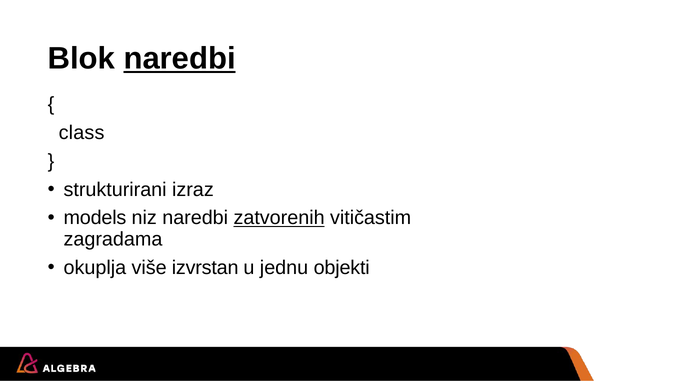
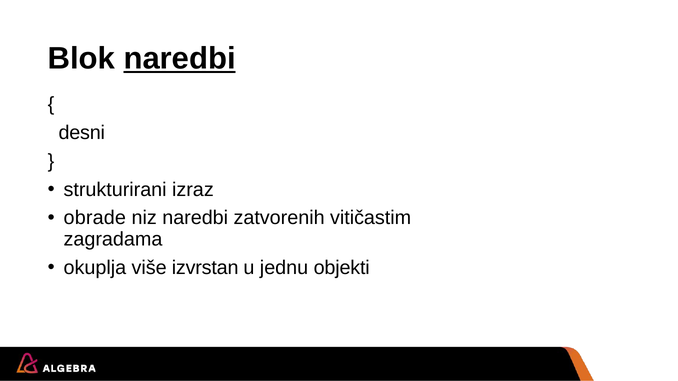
class: class -> desni
models: models -> obrade
zatvorenih underline: present -> none
